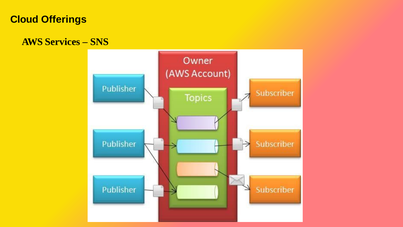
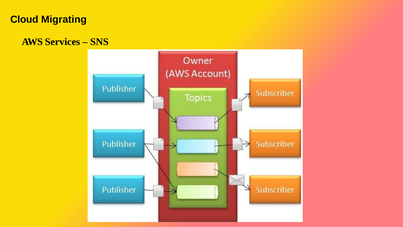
Offerings: Offerings -> Migrating
